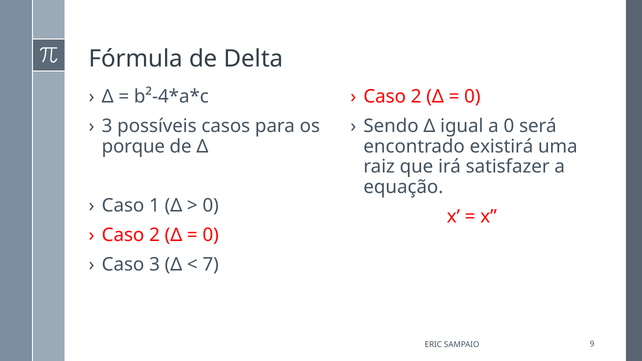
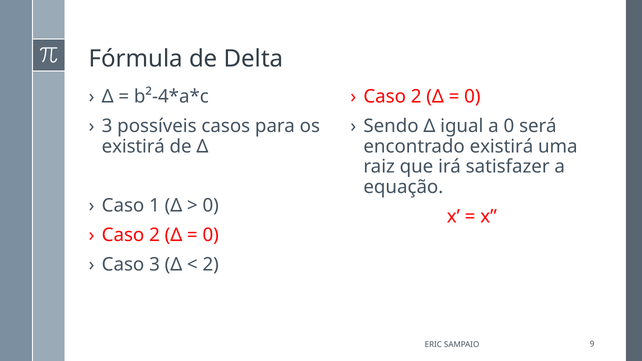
porque at (133, 147): porque -> existirá
7 at (211, 265): 7 -> 2
